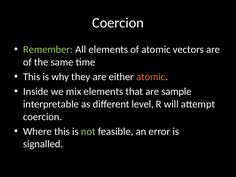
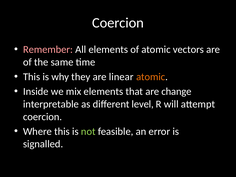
Remember colour: light green -> pink
either: either -> linear
sample: sample -> change
